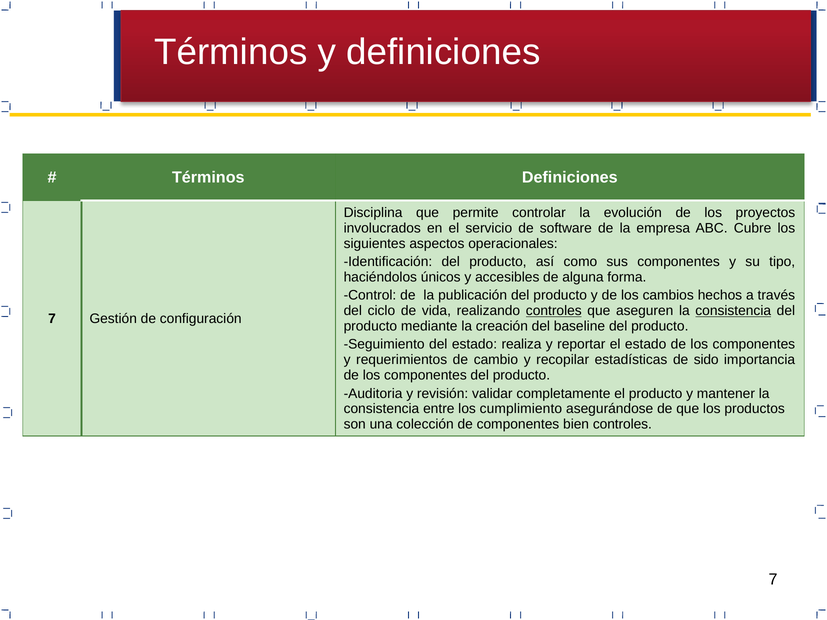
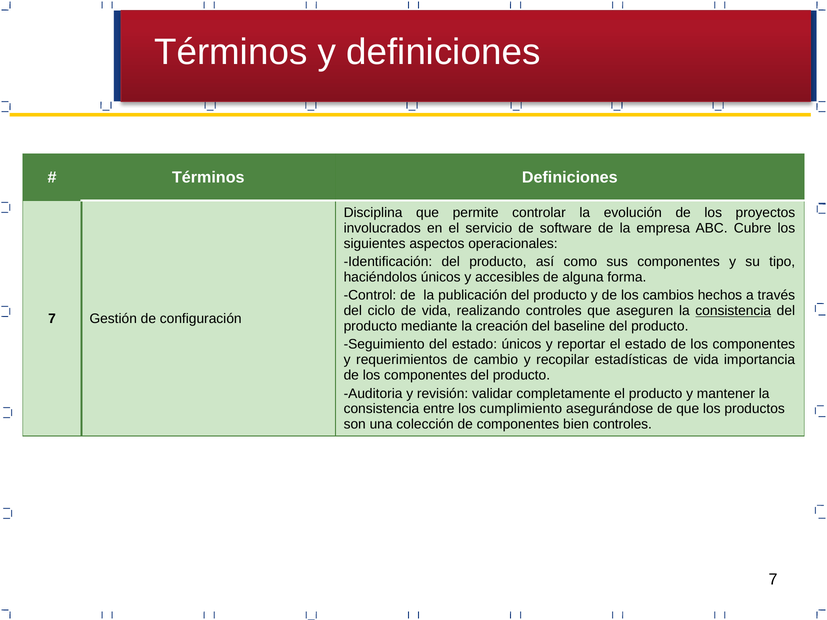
controles at (554, 311) underline: present -> none
estado realiza: realiza -> únicos
estadísticas de sido: sido -> vida
